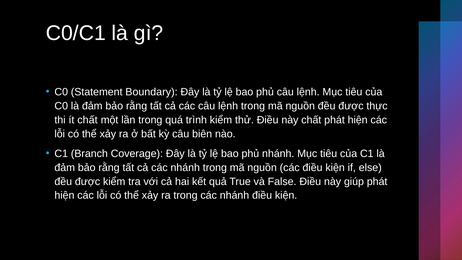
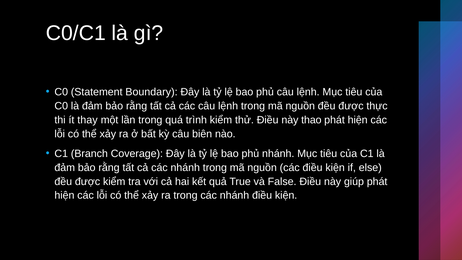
ít chất: chất -> thay
này chất: chất -> thao
